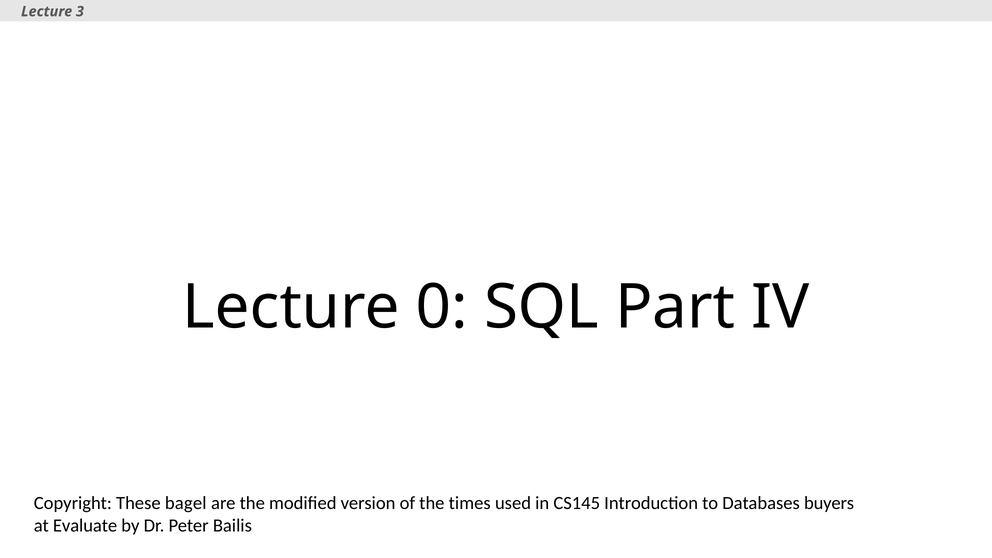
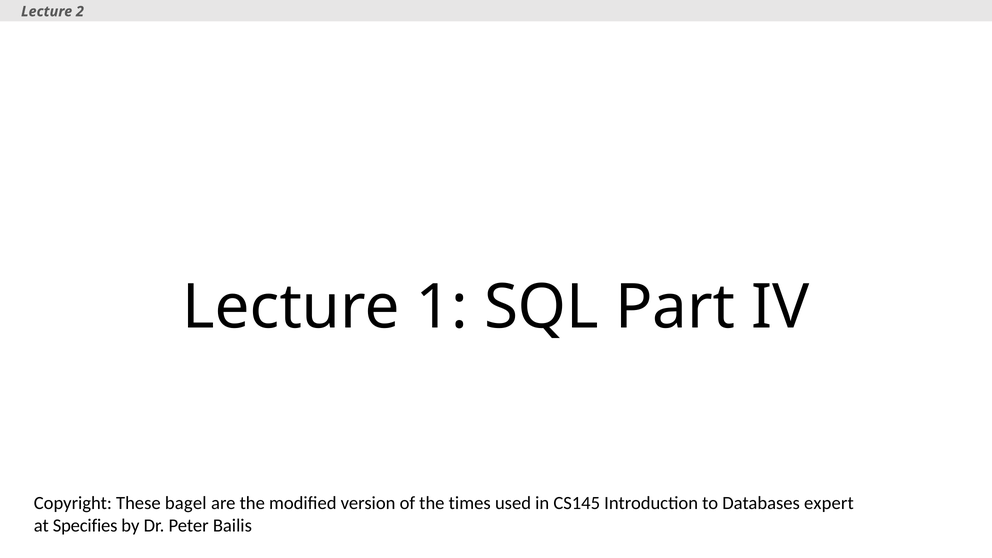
3: 3 -> 2
0: 0 -> 1
buyers: buyers -> expert
Evaluate: Evaluate -> Specifies
